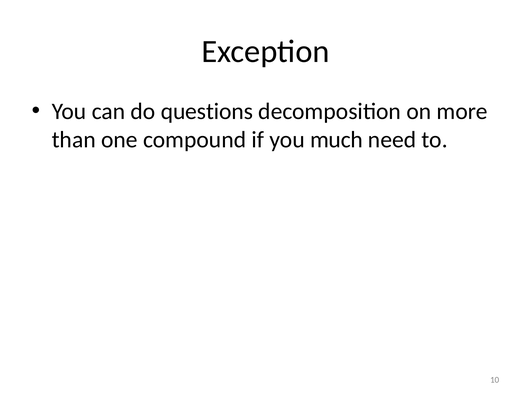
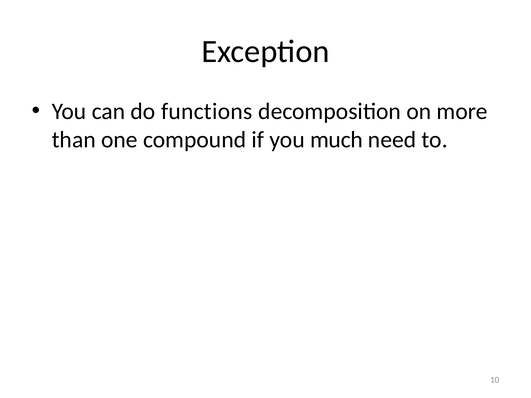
questions: questions -> functions
